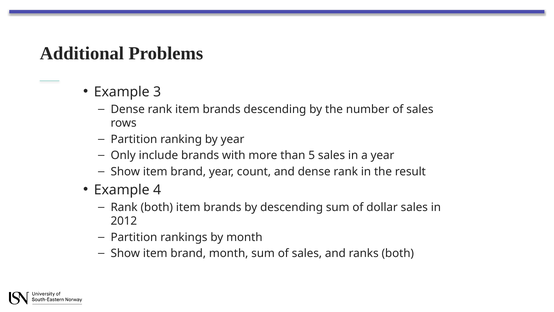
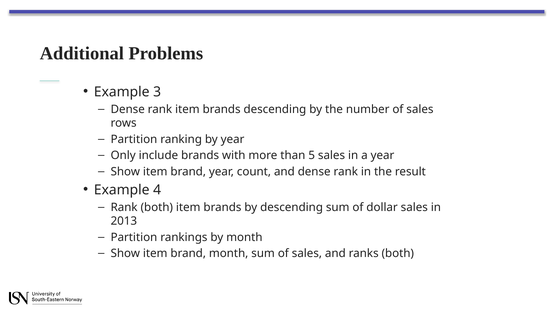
2012: 2012 -> 2013
